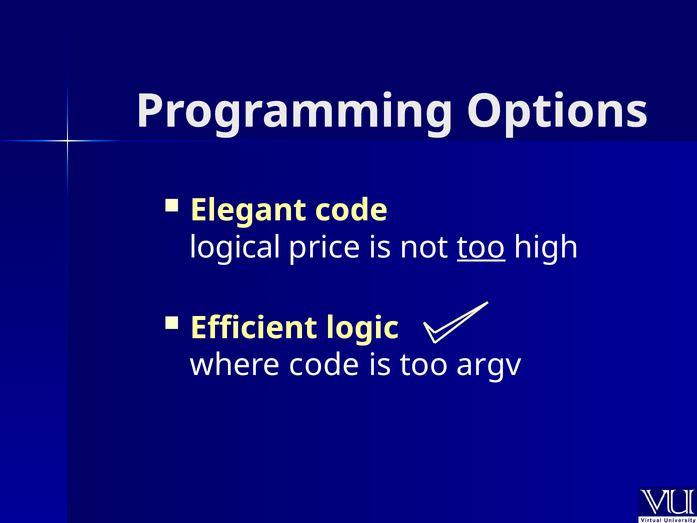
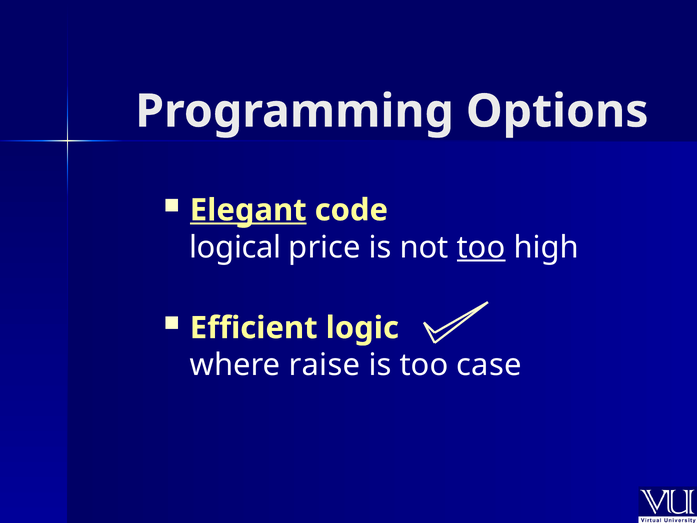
Elegant underline: none -> present
where code: code -> raise
argv: argv -> case
